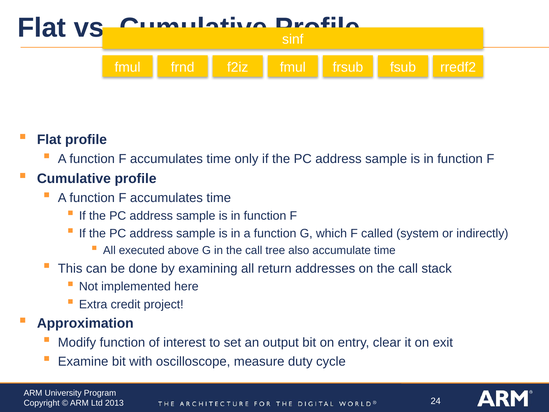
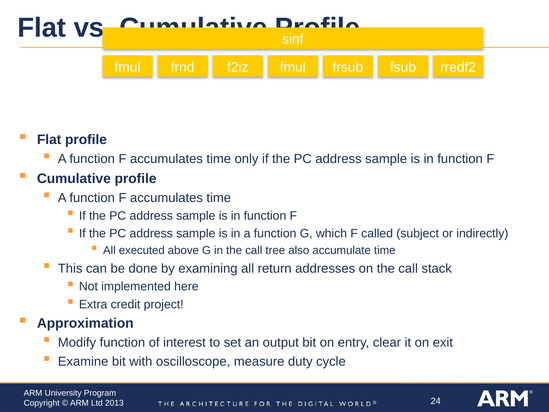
system: system -> subject
